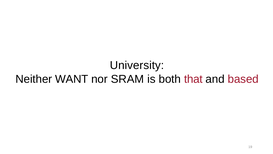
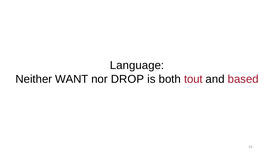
University: University -> Language
SRAM: SRAM -> DROP
that: that -> tout
